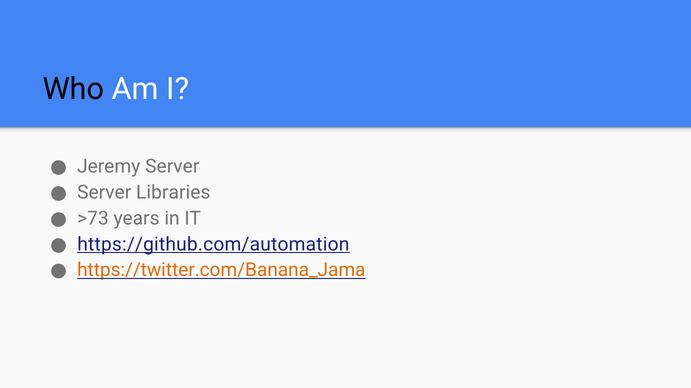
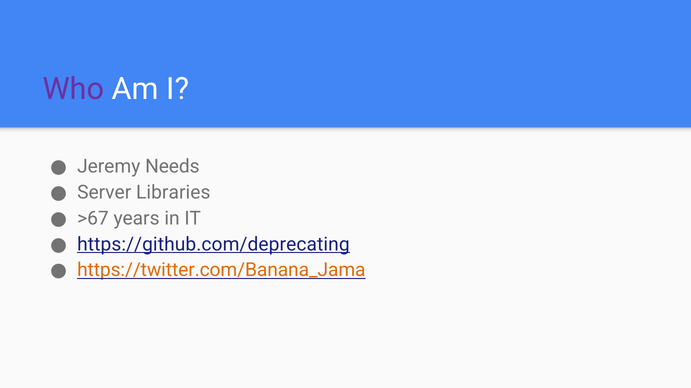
Who colour: black -> purple
Jeremy Server: Server -> Needs
>73: >73 -> >67
https://github.com/automation: https://github.com/automation -> https://github.com/deprecating
